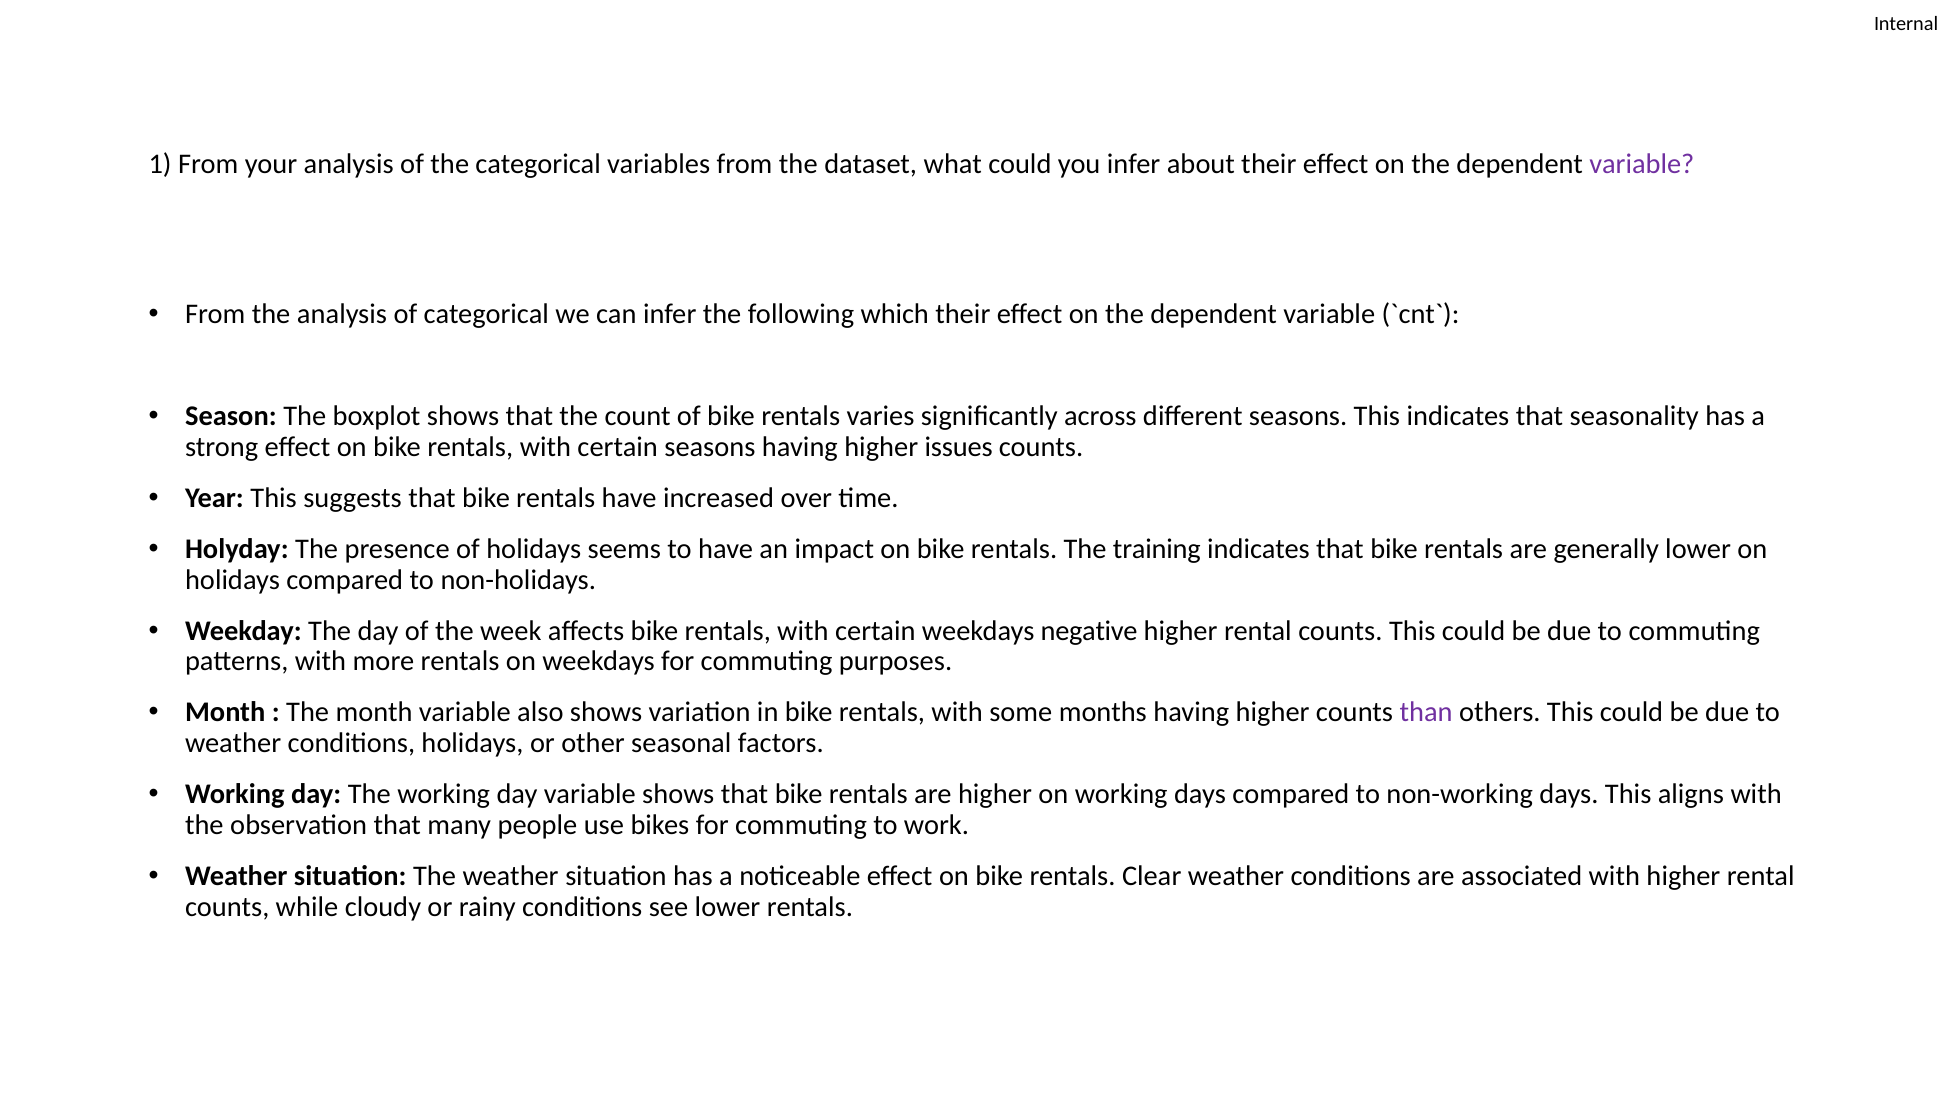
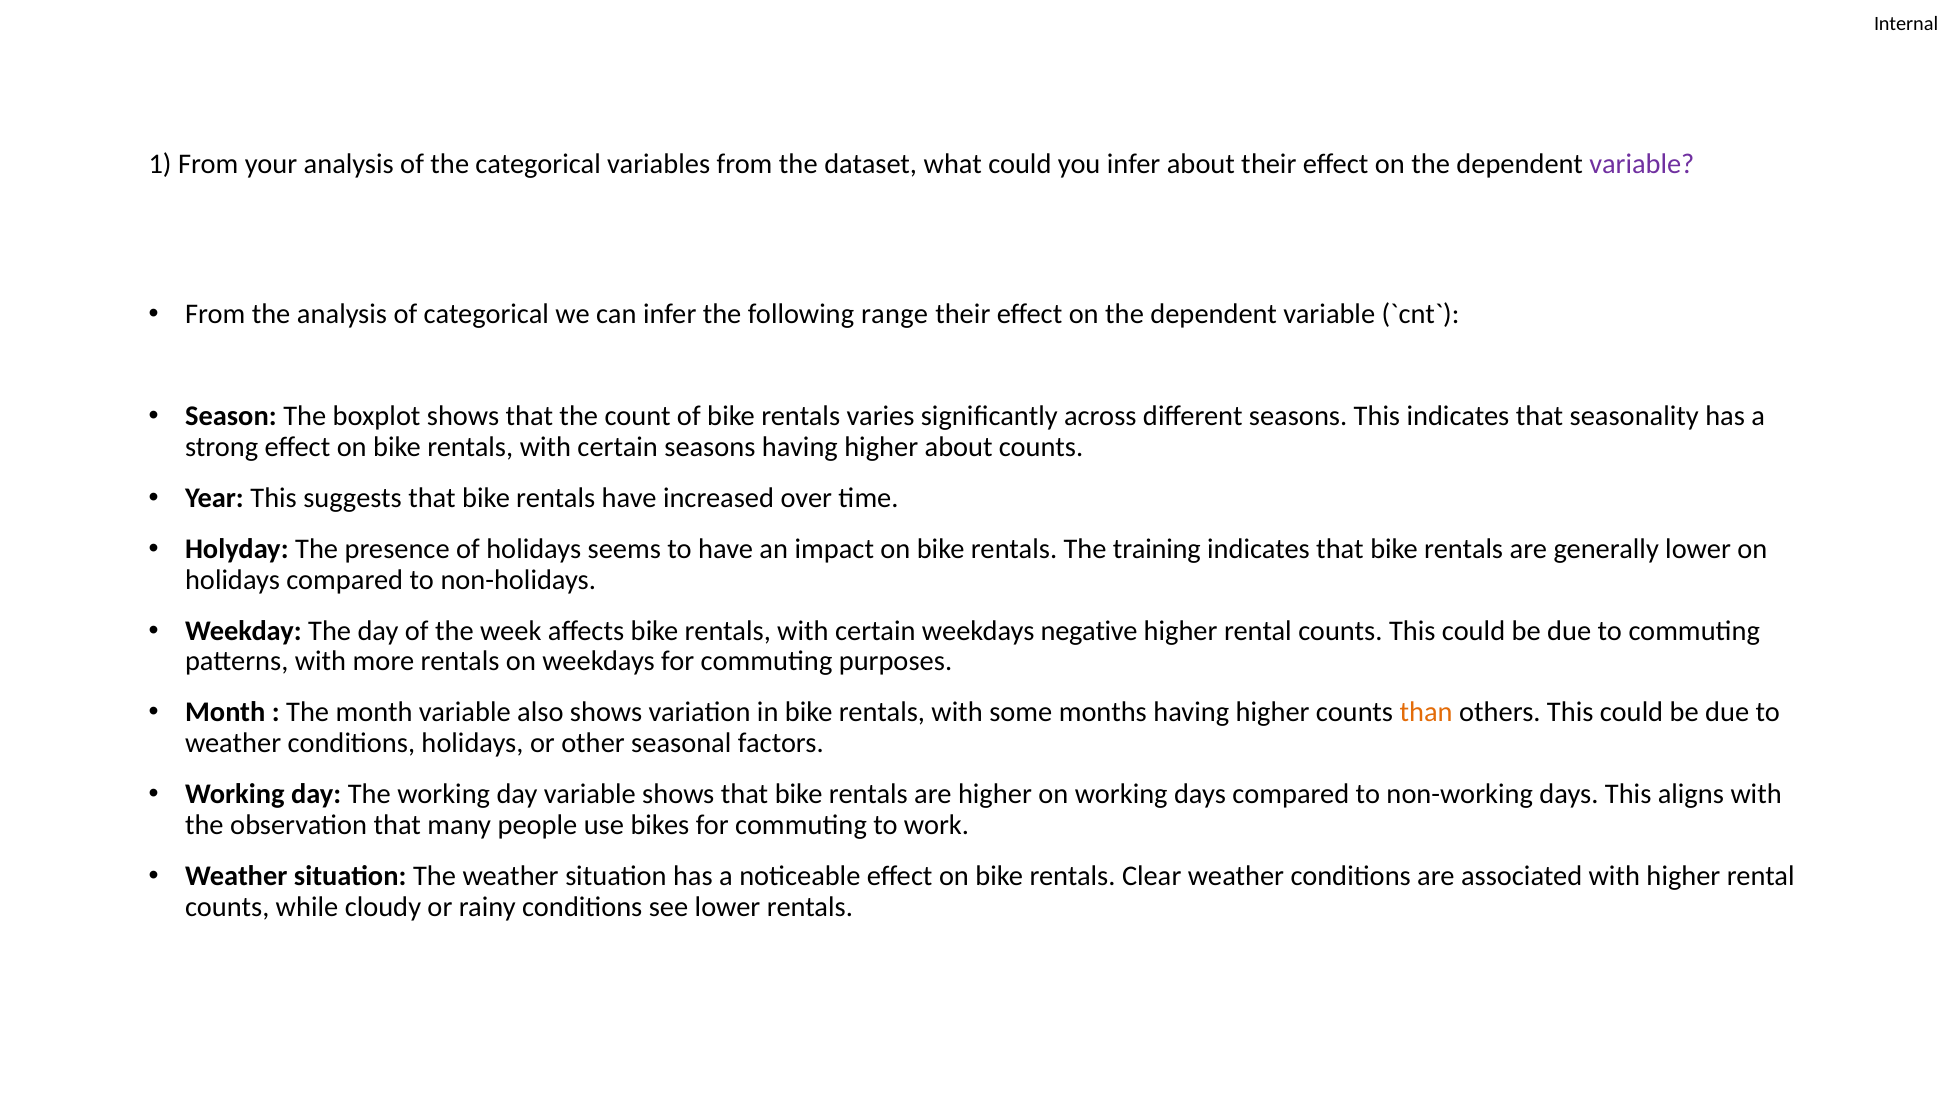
which: which -> range
higher issues: issues -> about
than colour: purple -> orange
